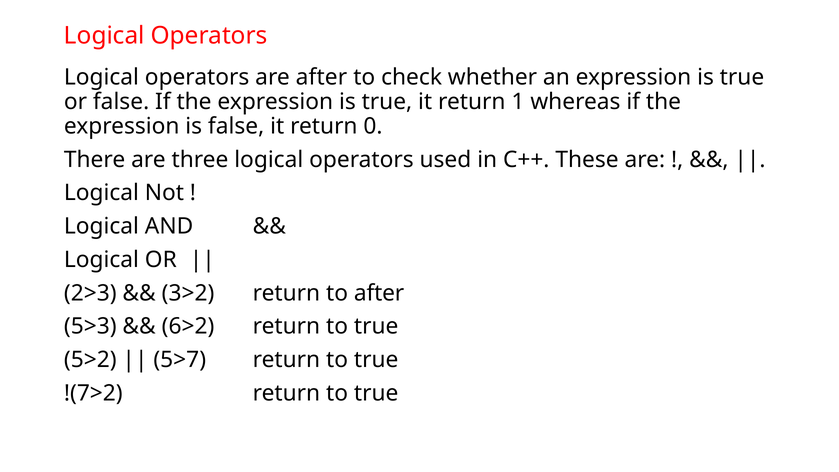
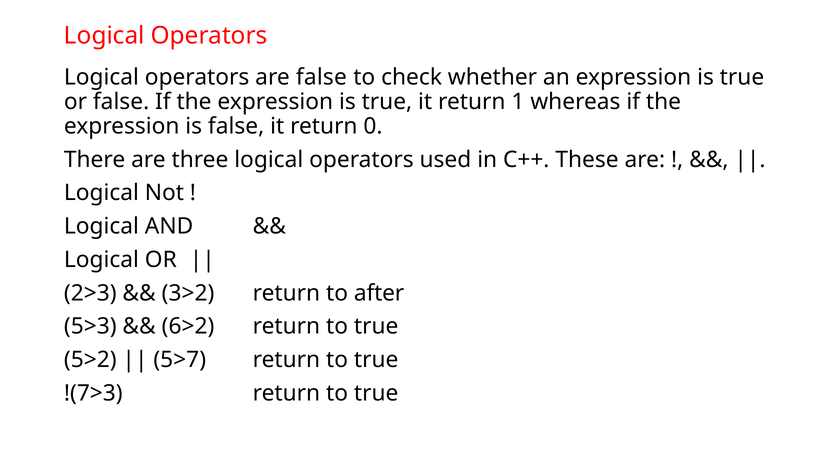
are after: after -> false
!(7>2: !(7>2 -> !(7>3
